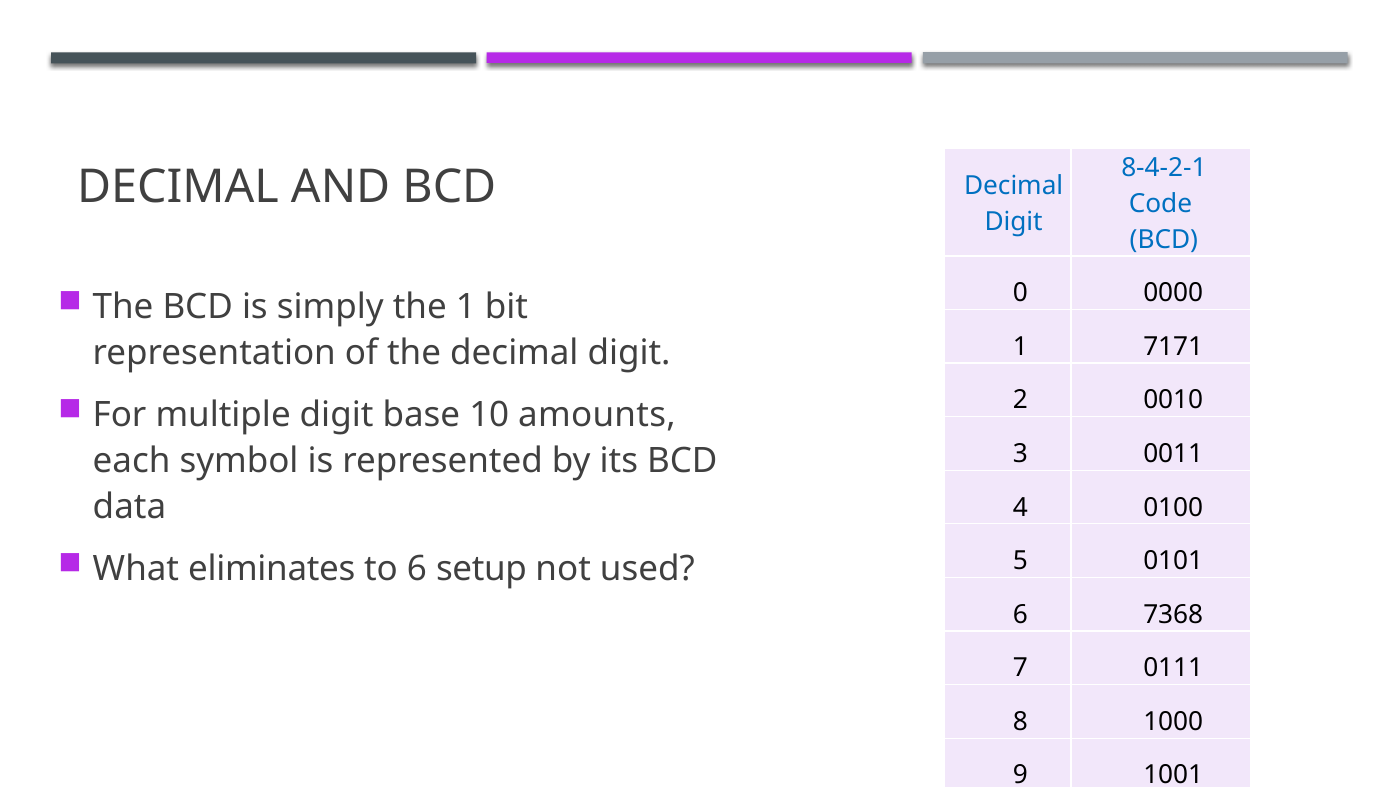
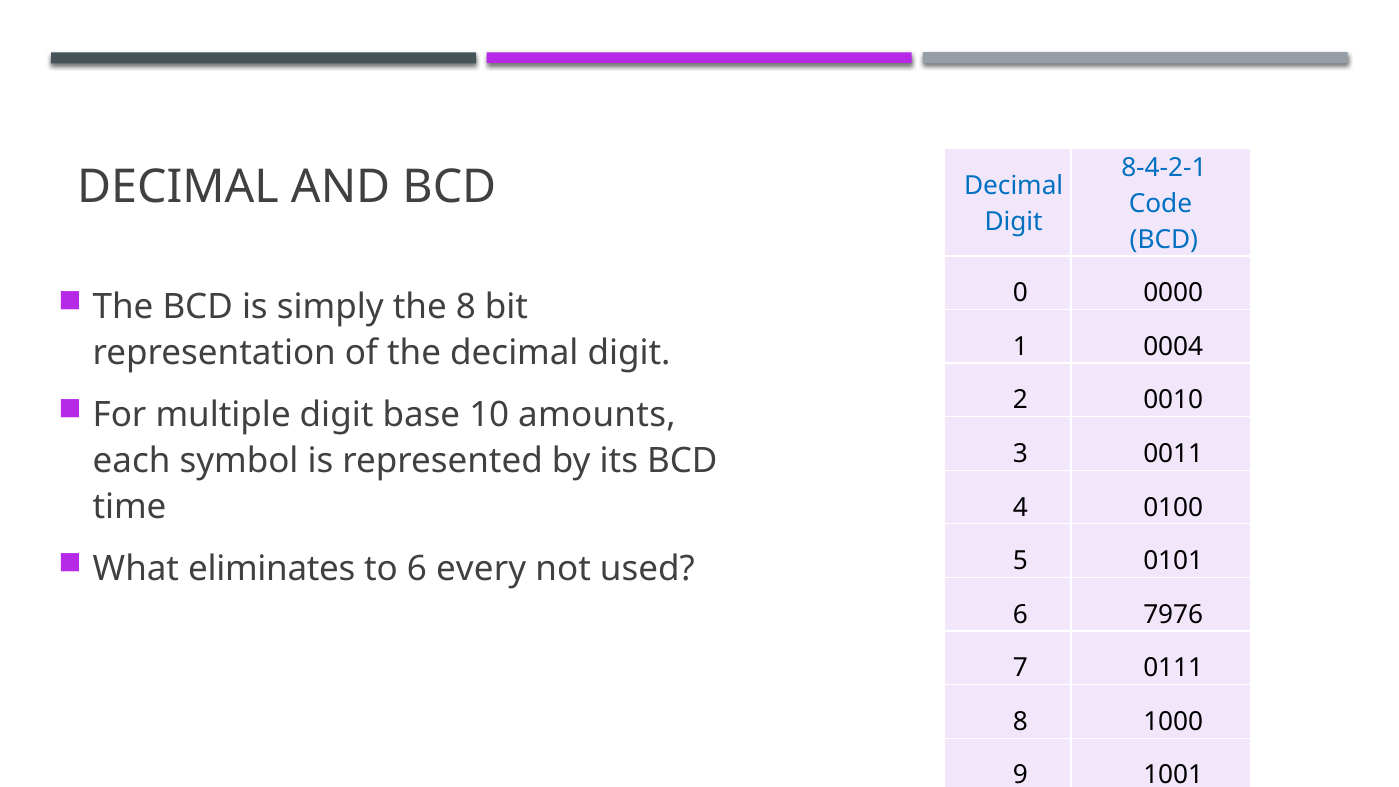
the 1: 1 -> 8
7171: 7171 -> 0004
data: data -> time
setup: setup -> every
7368: 7368 -> 7976
